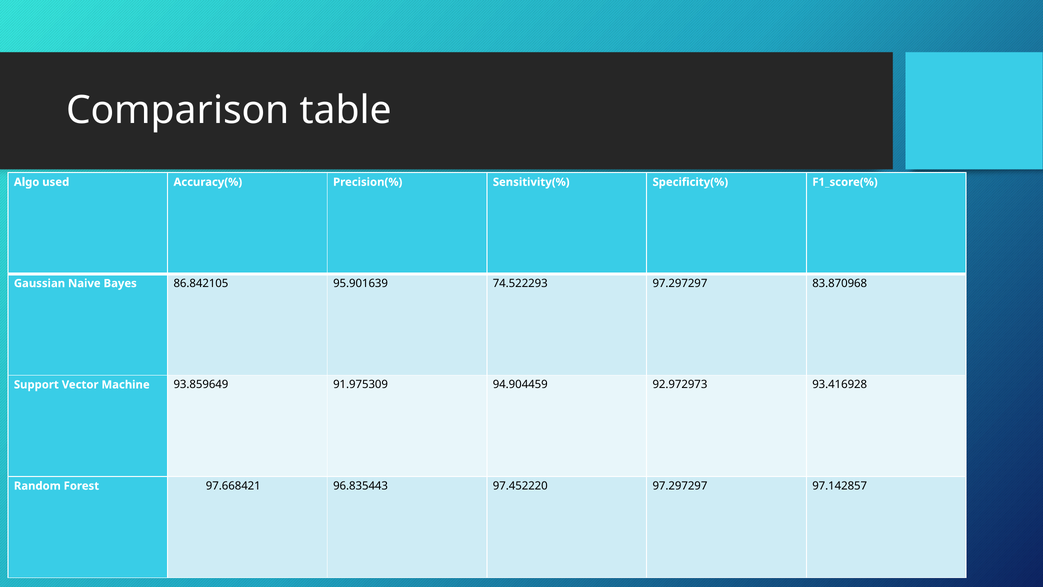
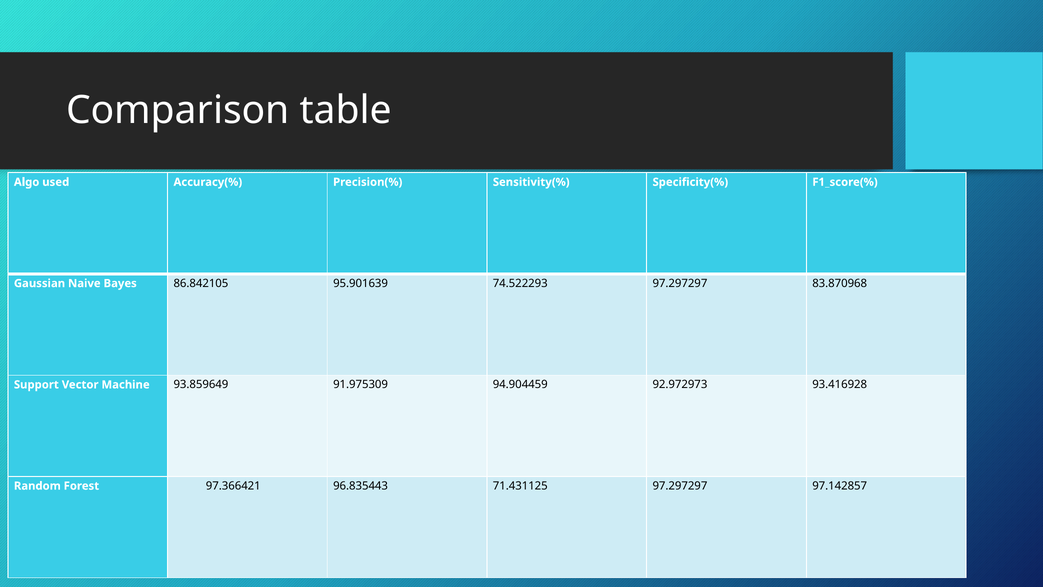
97.668421: 97.668421 -> 97.366421
97.452220: 97.452220 -> 71.431125
